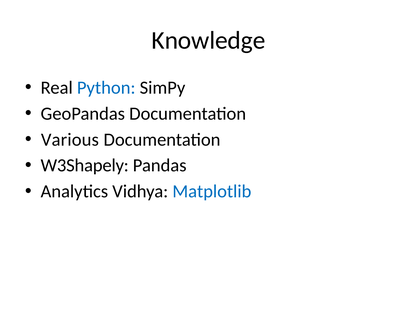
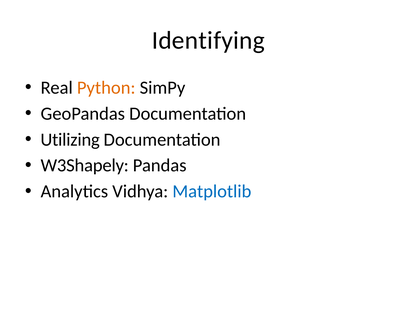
Knowledge: Knowledge -> Identifying
Python colour: blue -> orange
Various: Various -> Utilizing
